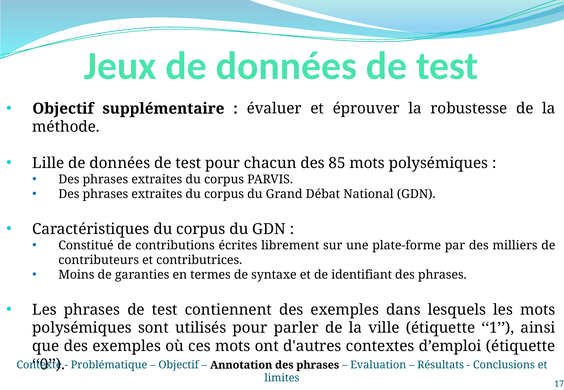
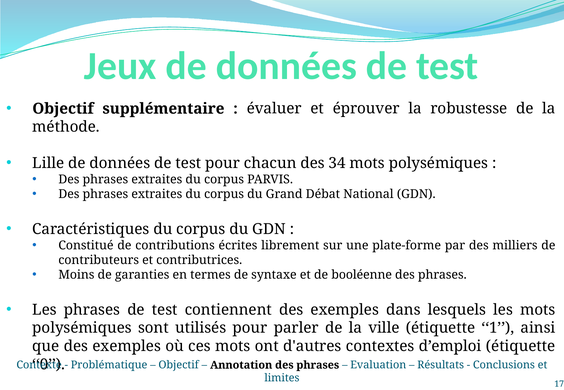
85: 85 -> 34
identifiant: identifiant -> booléenne
